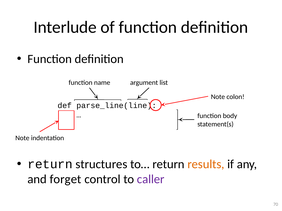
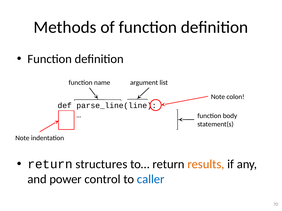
Interlude: Interlude -> Methods
forget: forget -> power
caller colour: purple -> blue
